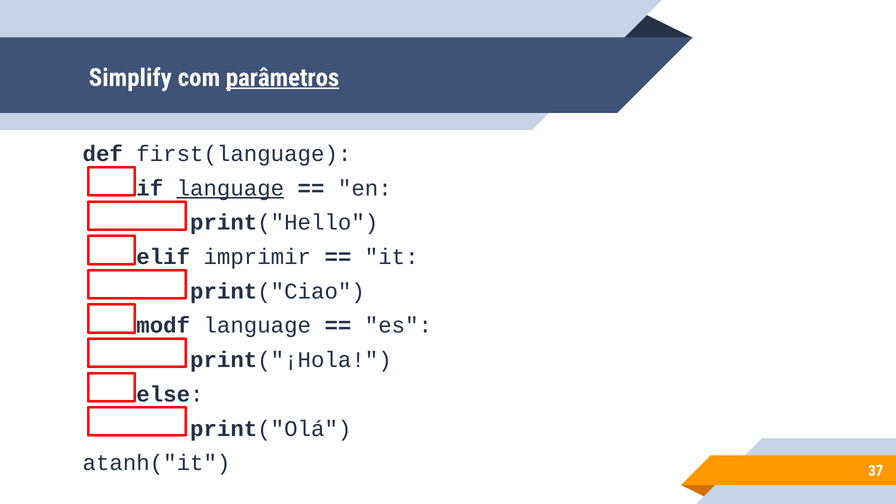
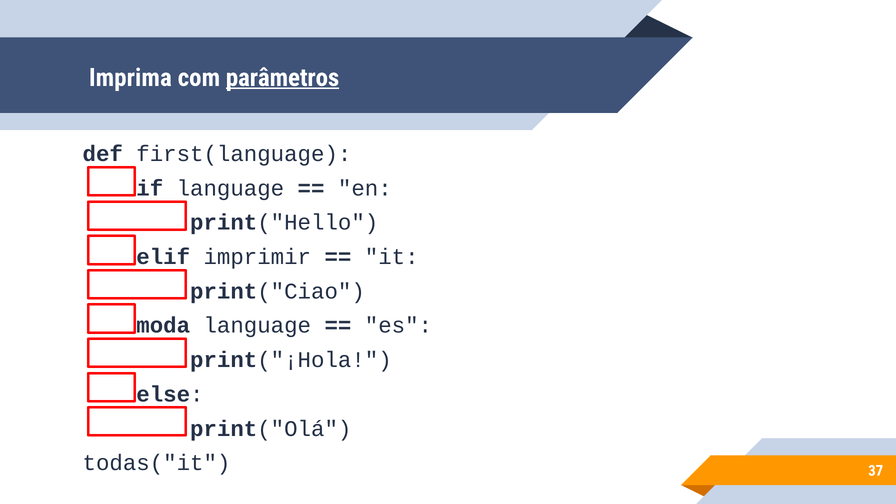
Simplify: Simplify -> Imprima
language at (230, 188) underline: present -> none
modf: modf -> moda
atanh("it: atanh("it -> todas("it
